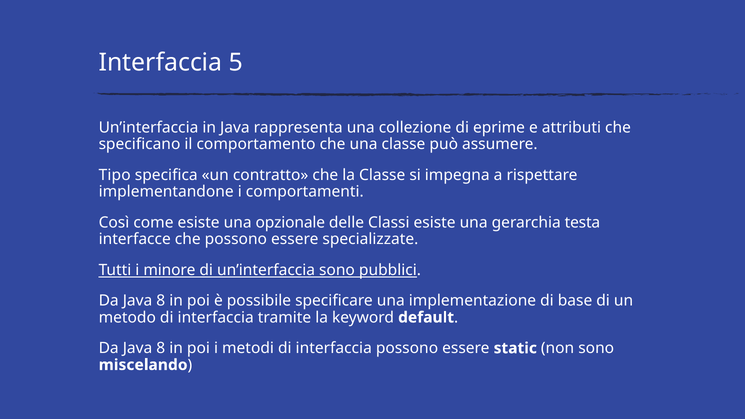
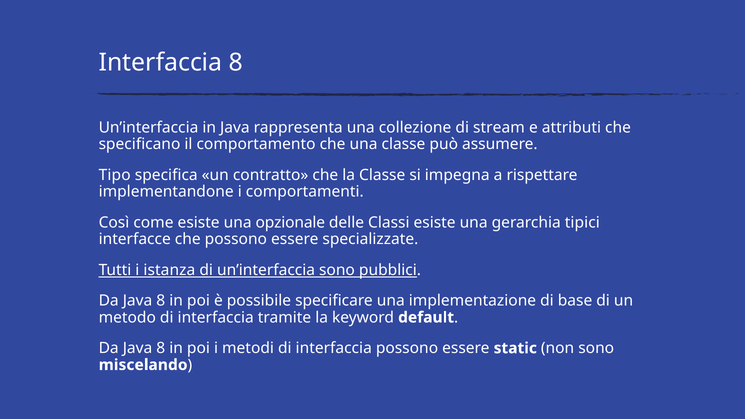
Interfaccia 5: 5 -> 8
eprime: eprime -> stream
testa: testa -> tipici
minore: minore -> istanza
